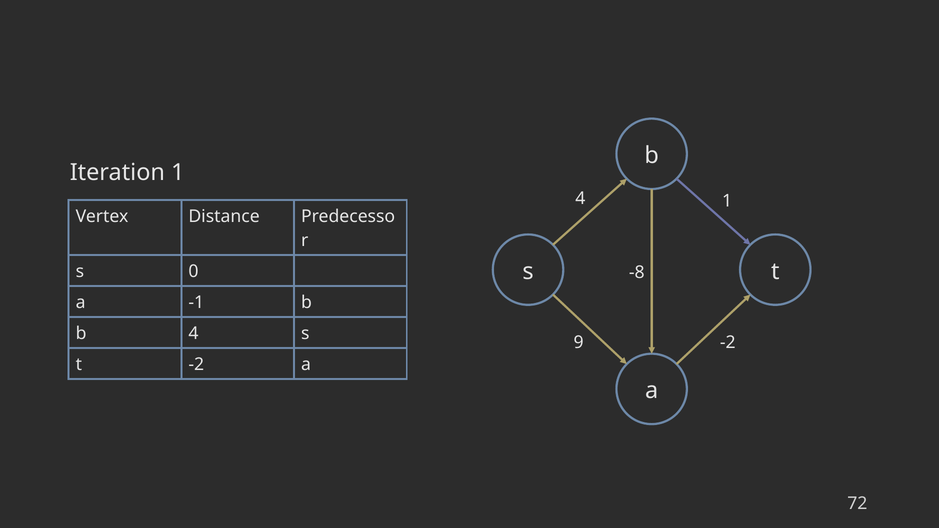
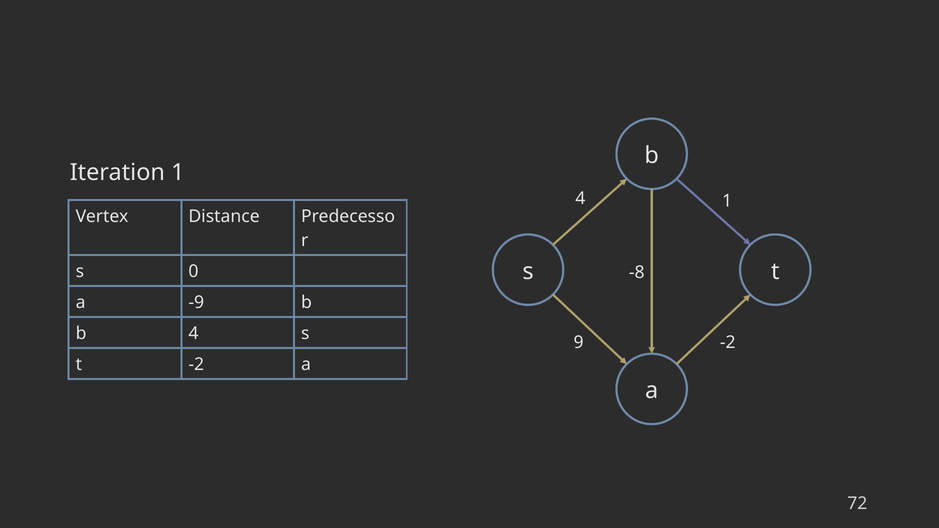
-1: -1 -> -9
